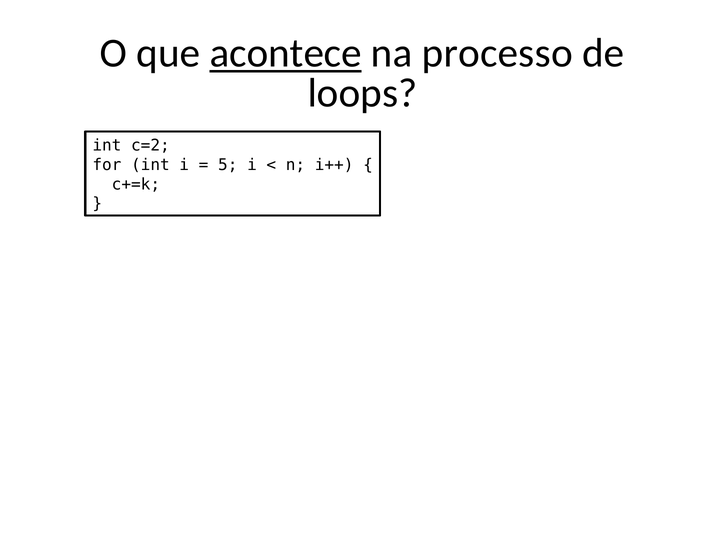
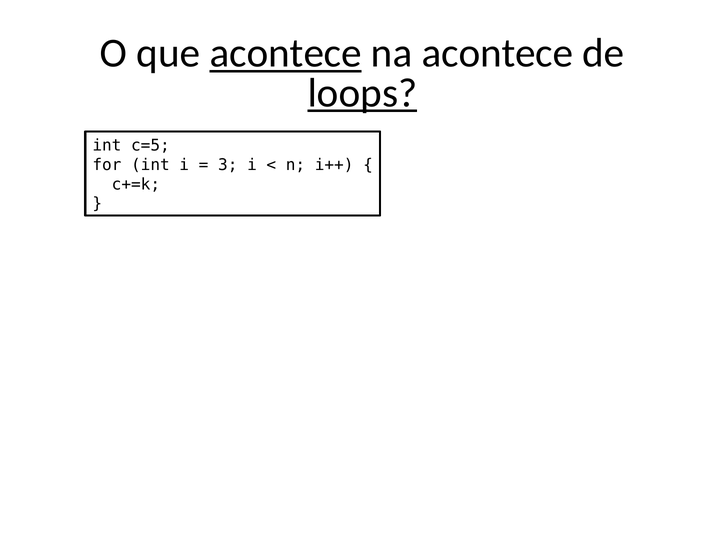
na processo: processo -> acontece
loops underline: none -> present
c=2: c=2 -> c=5
5: 5 -> 3
